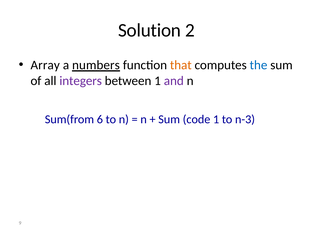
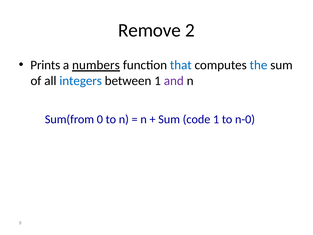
Solution: Solution -> Remove
Array: Array -> Prints
that colour: orange -> blue
integers colour: purple -> blue
6: 6 -> 0
n-3: n-3 -> n-0
